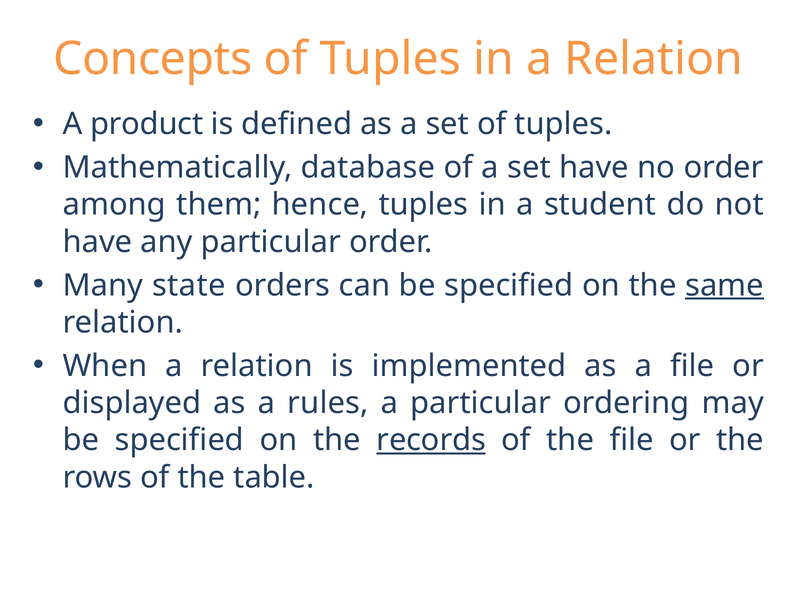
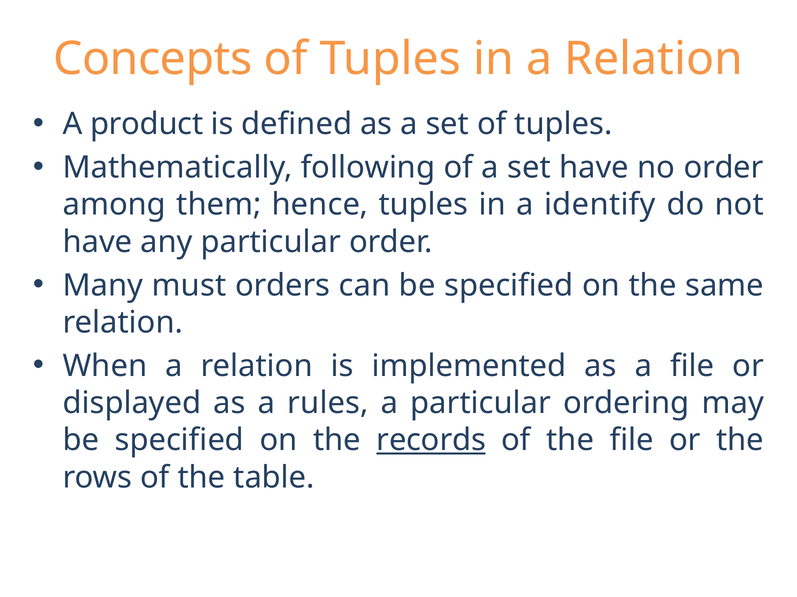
database: database -> following
student: student -> identify
state: state -> must
same underline: present -> none
